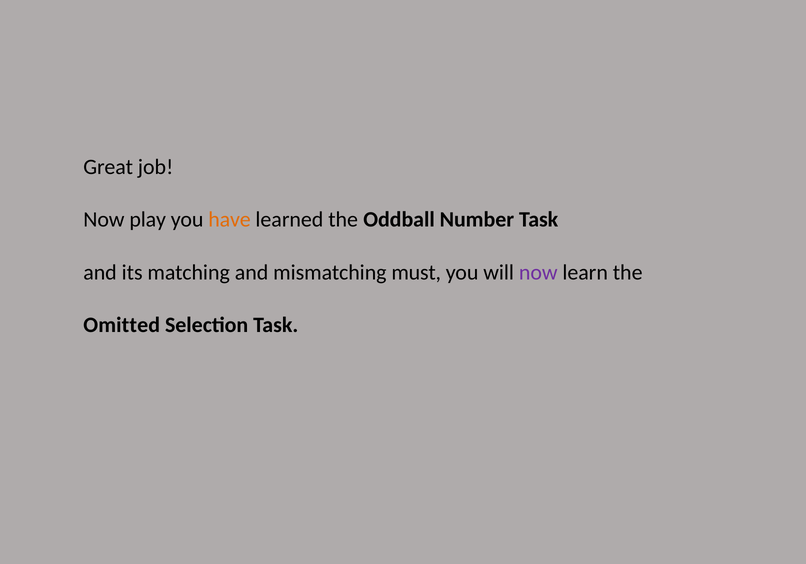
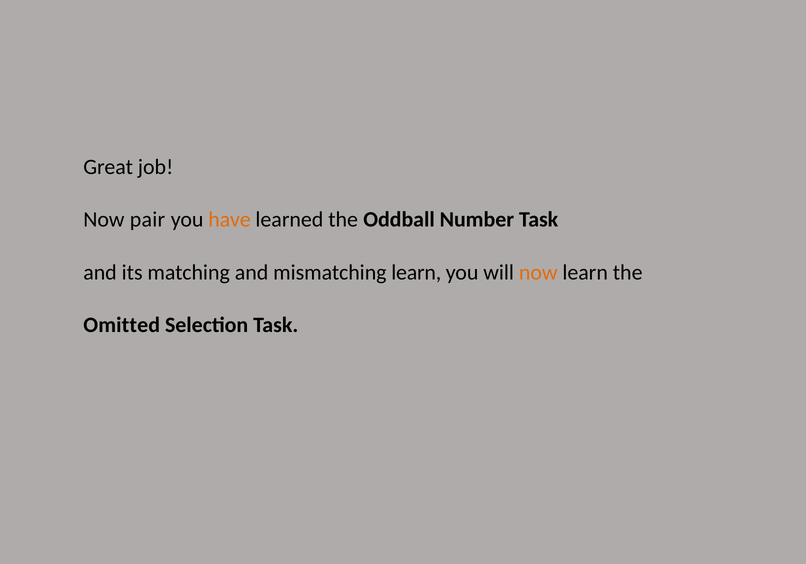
play: play -> pair
mismatching must: must -> learn
now at (538, 272) colour: purple -> orange
